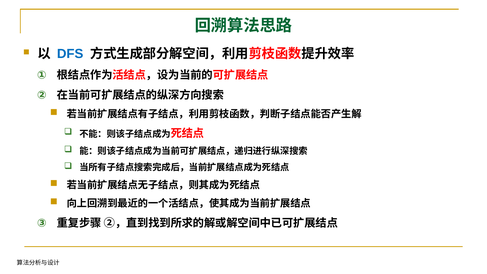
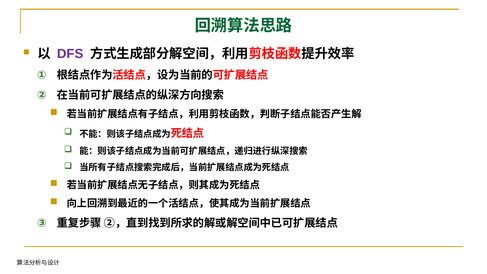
DFS colour: blue -> purple
